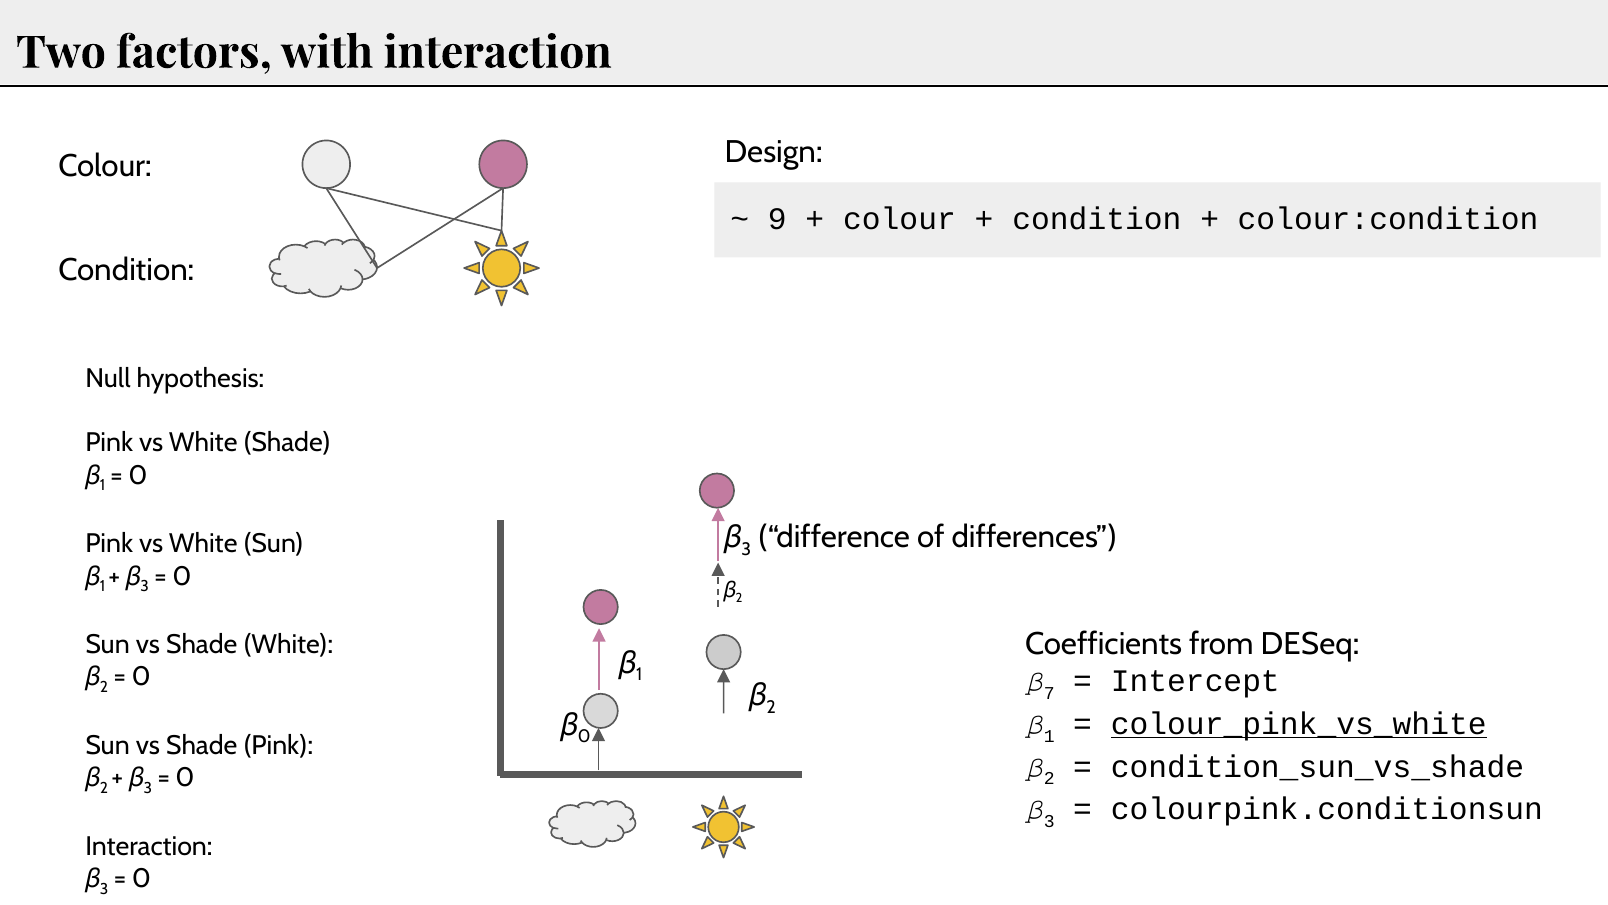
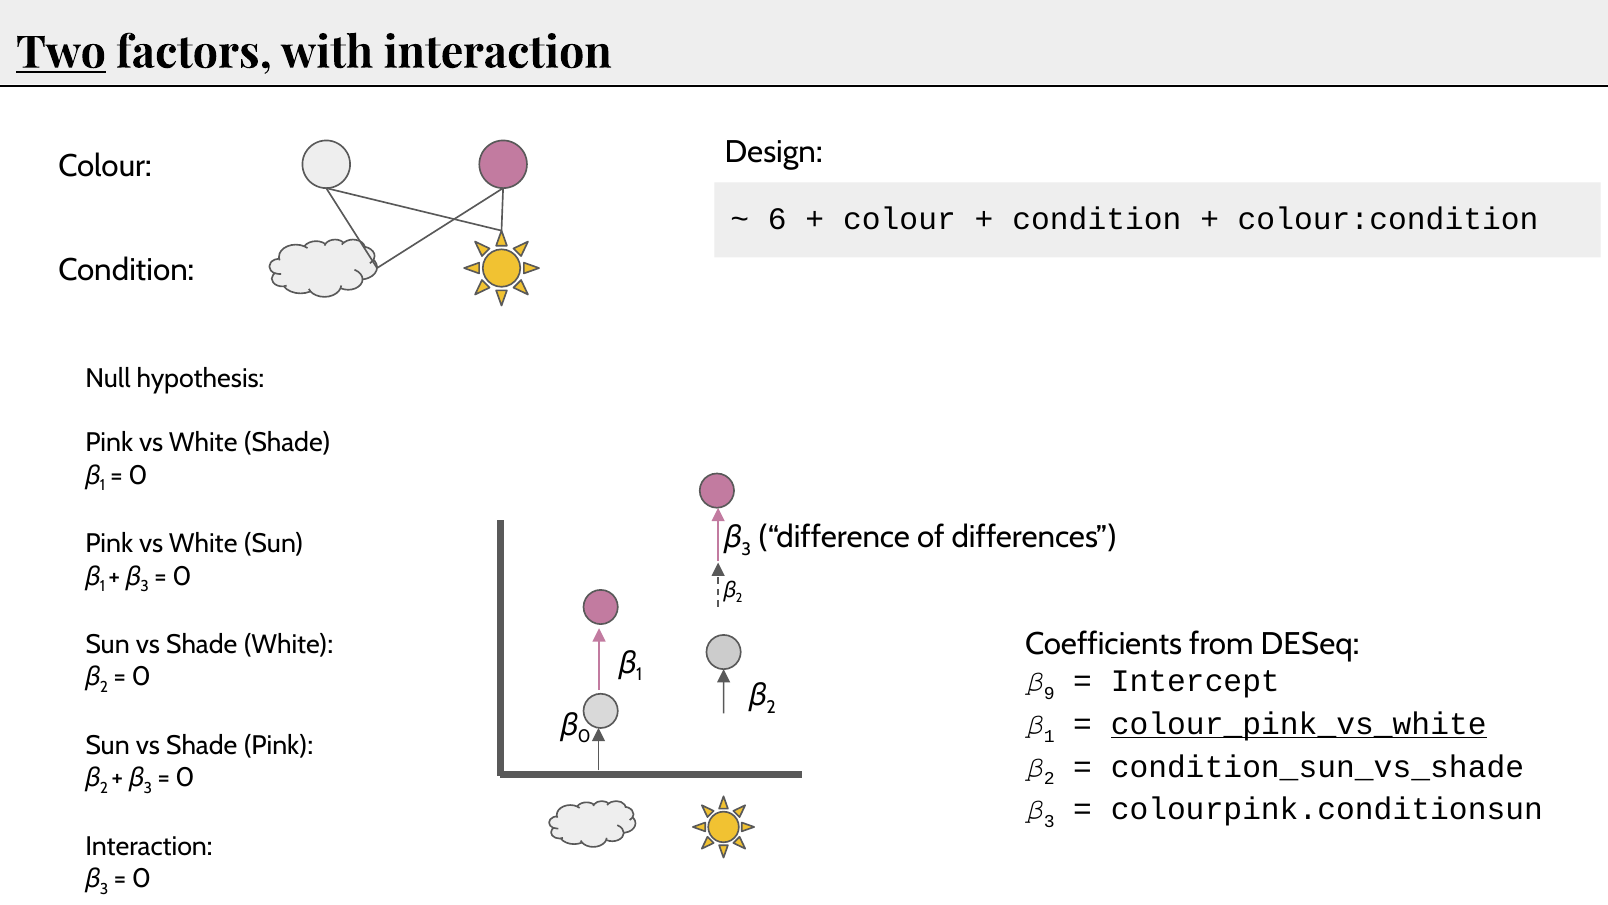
Two underline: none -> present
9: 9 -> 6
7: 7 -> 9
